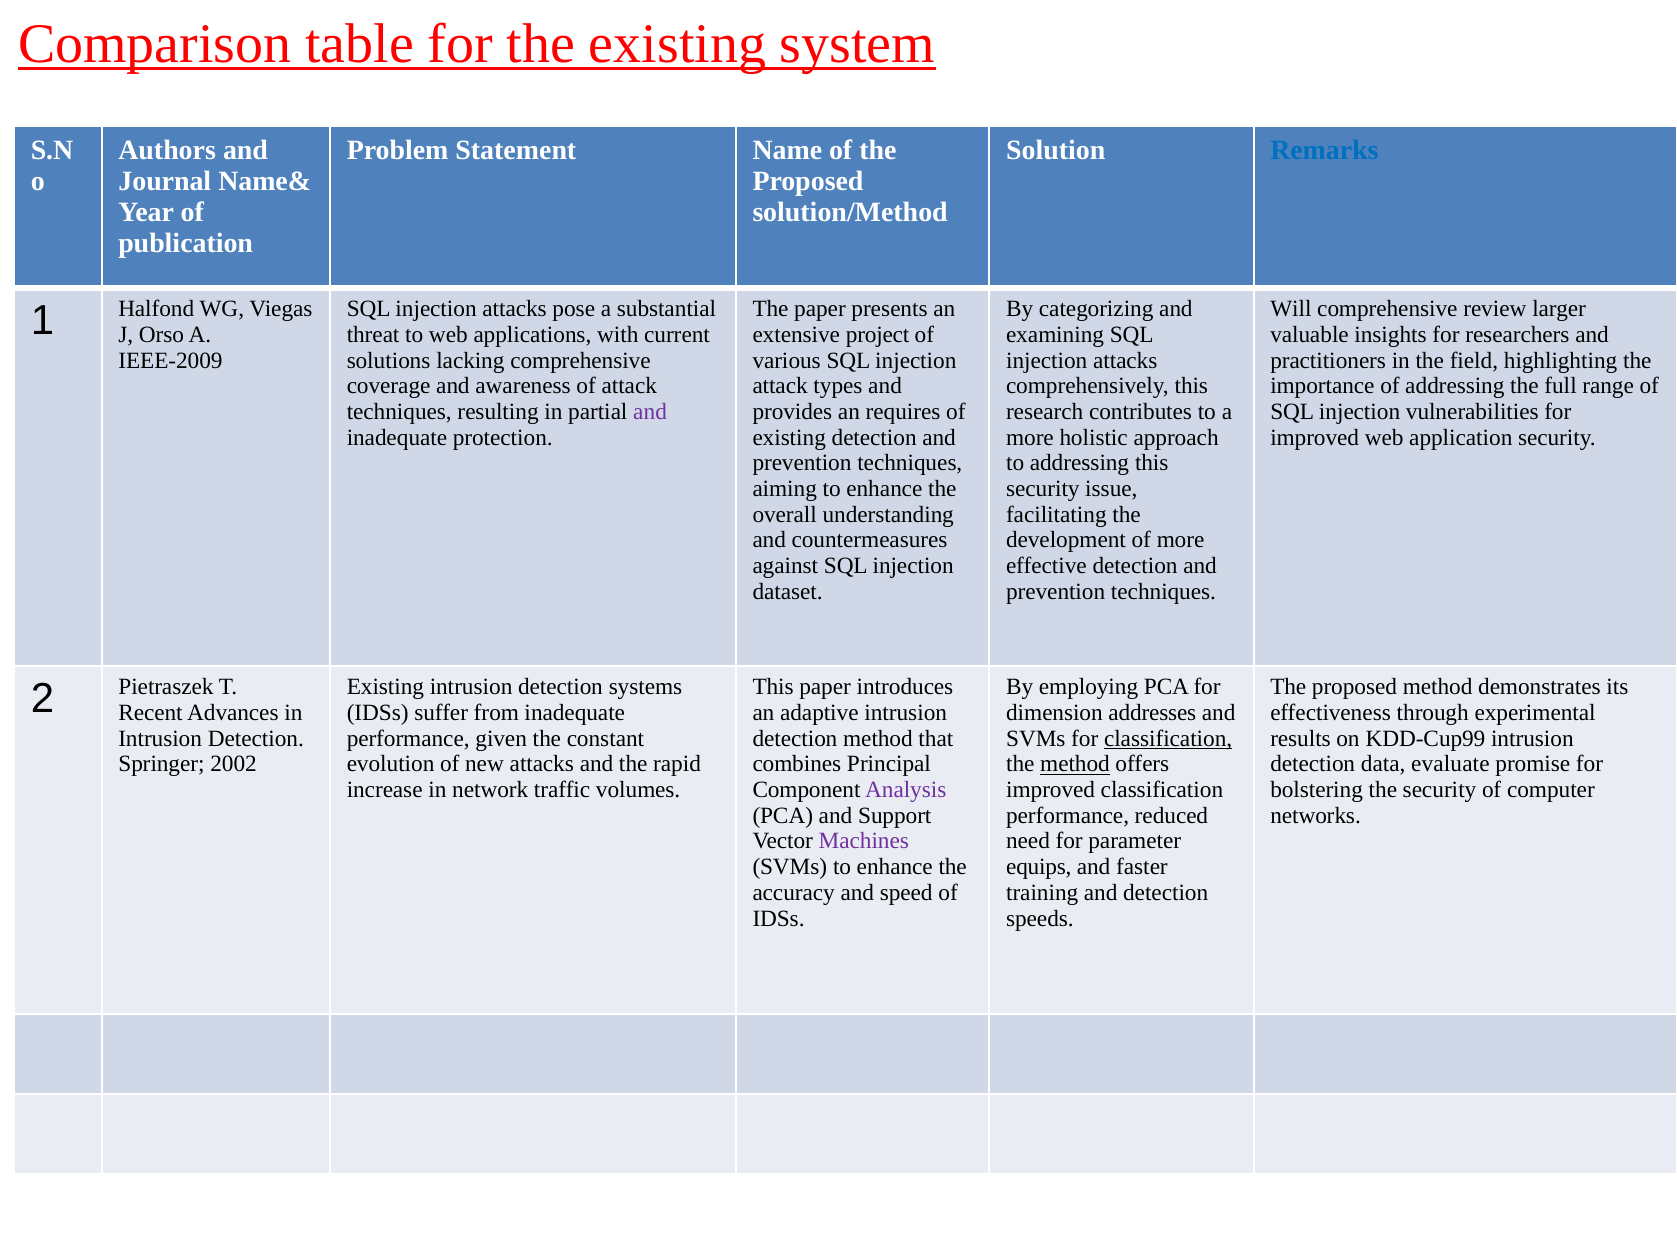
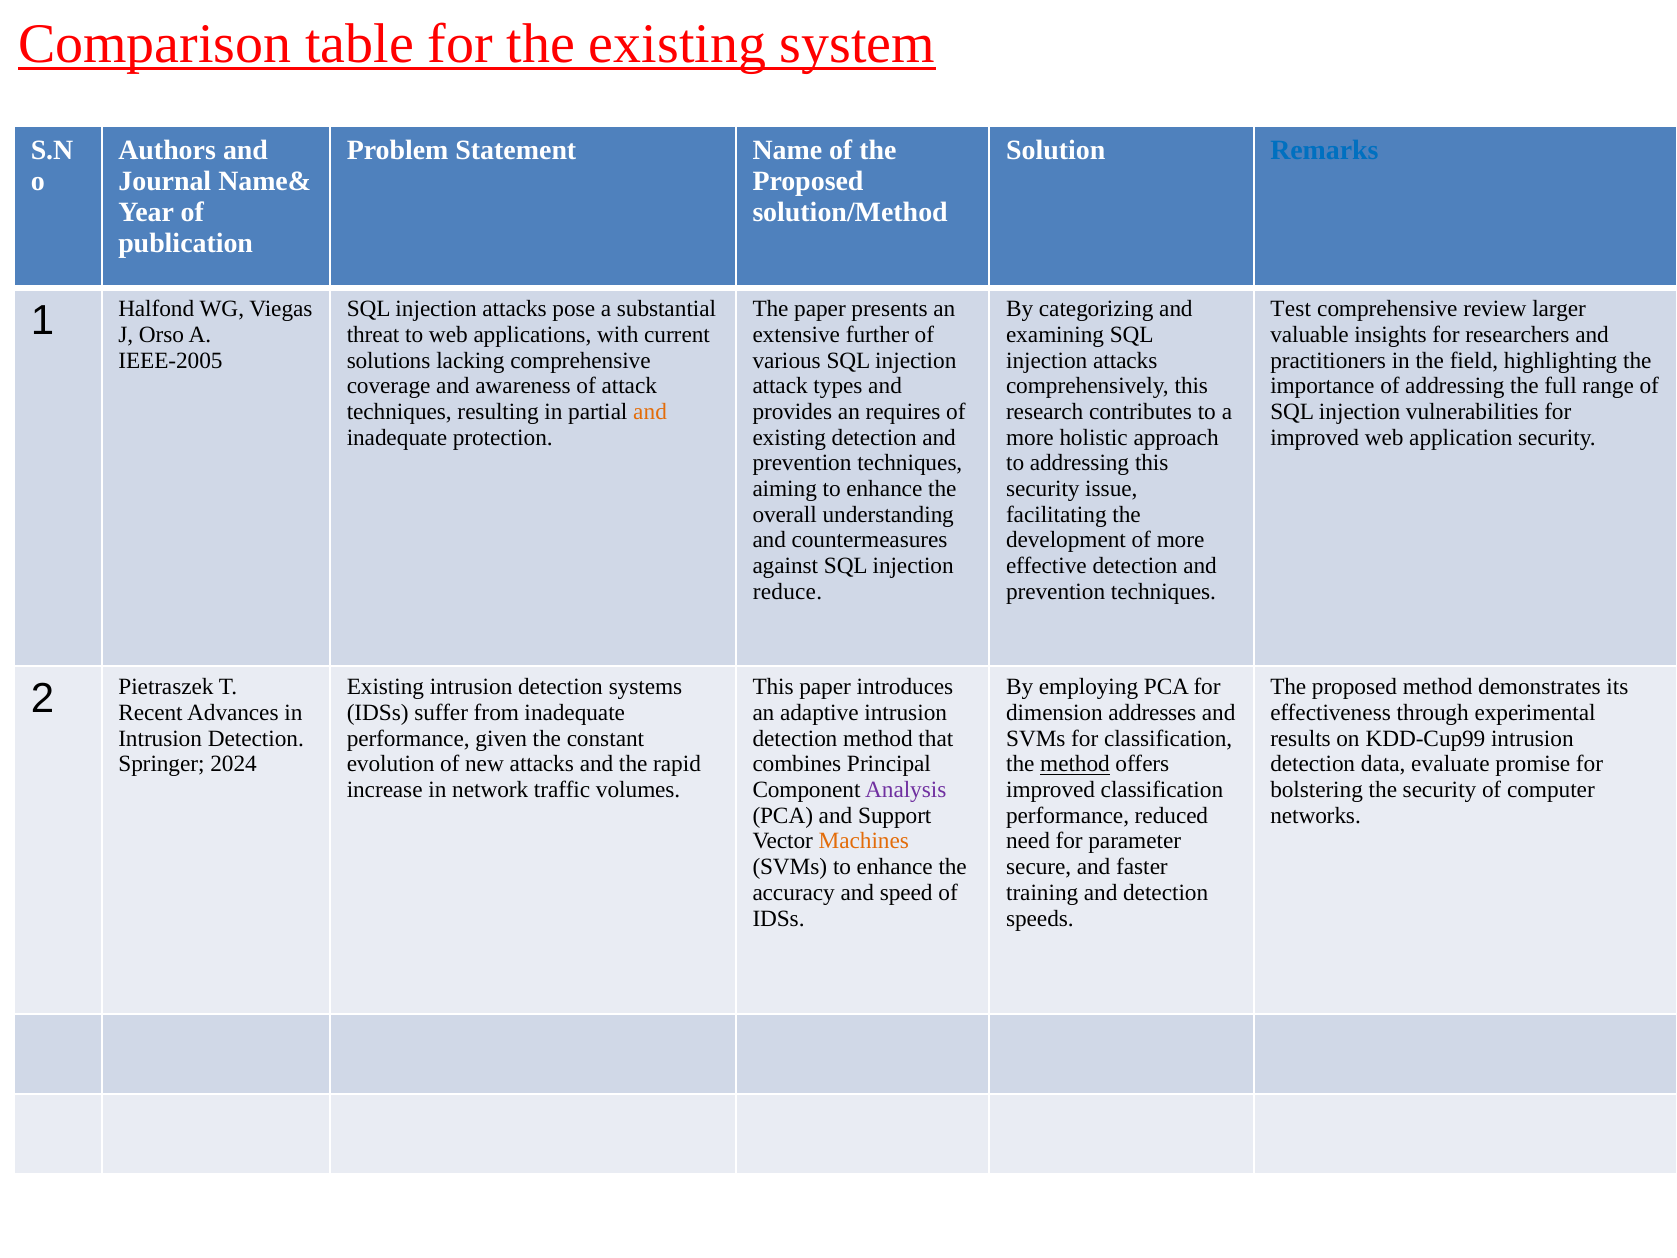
Will: Will -> Test
project: project -> further
IEEE-2009: IEEE-2009 -> IEEE-2005
and at (650, 412) colour: purple -> orange
dataset: dataset -> reduce
classification at (1168, 738) underline: present -> none
2002: 2002 -> 2024
Machines colour: purple -> orange
equips: equips -> secure
